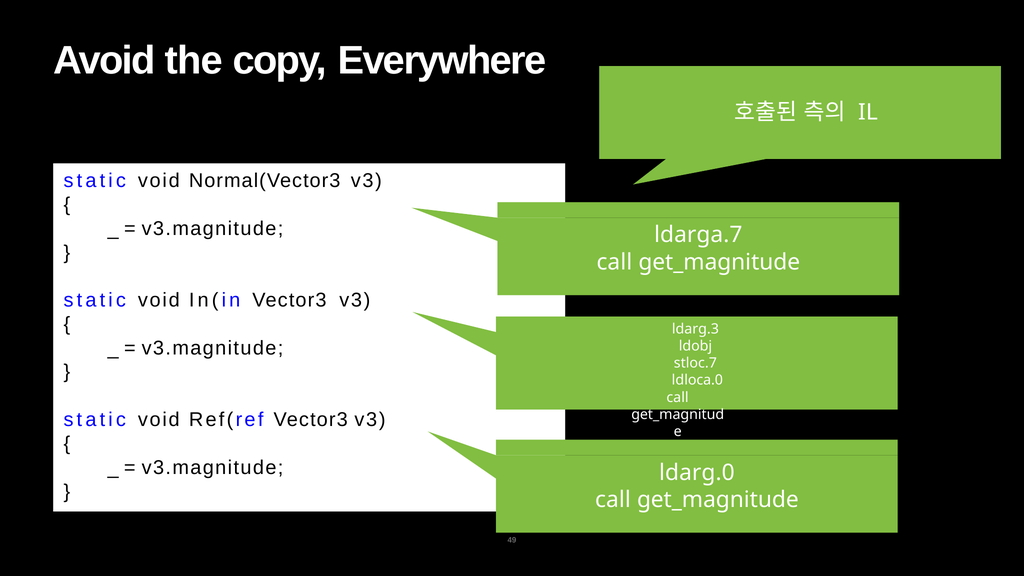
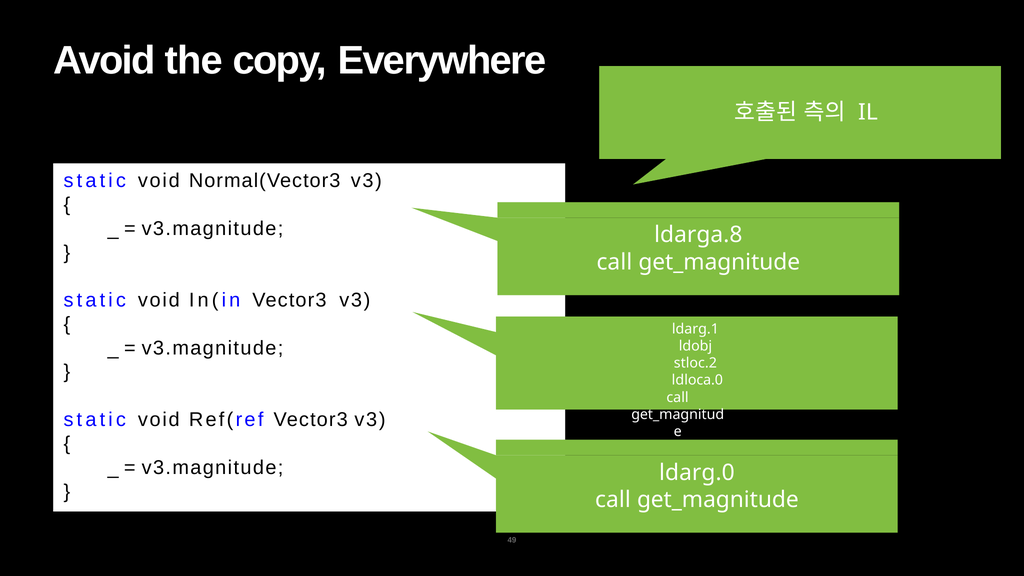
ldarga.7: ldarga.7 -> ldarga.8
ldarg.3: ldarg.3 -> ldarg.1
stloc.7: stloc.7 -> stloc.2
